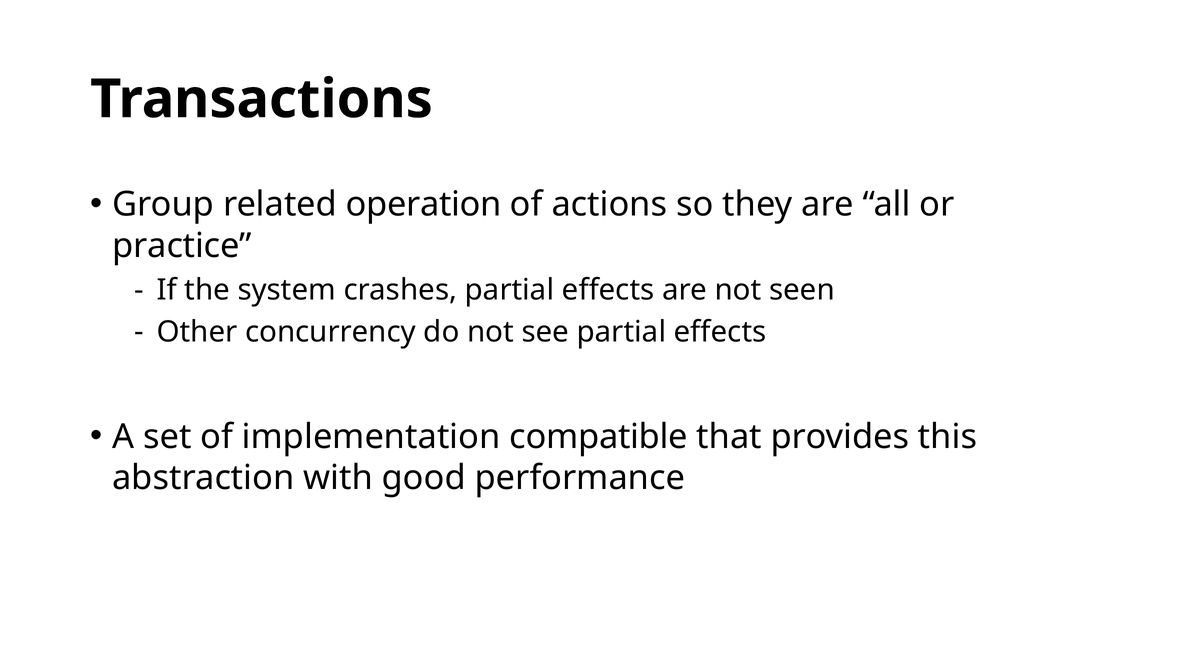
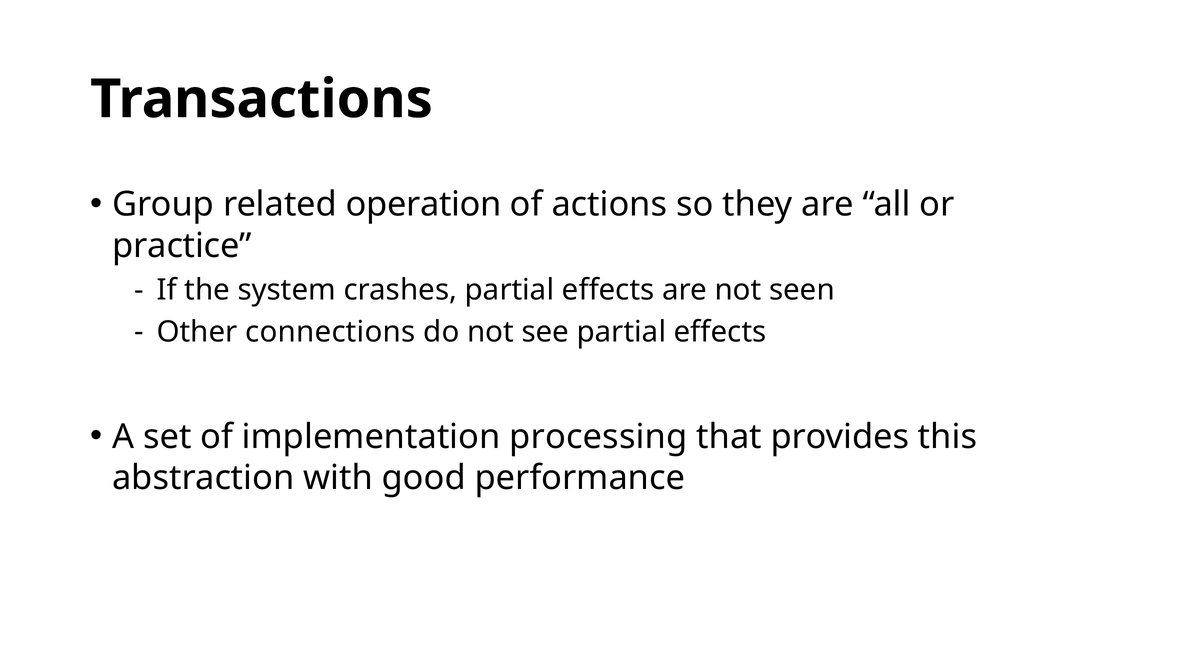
concurrency: concurrency -> connections
compatible: compatible -> processing
